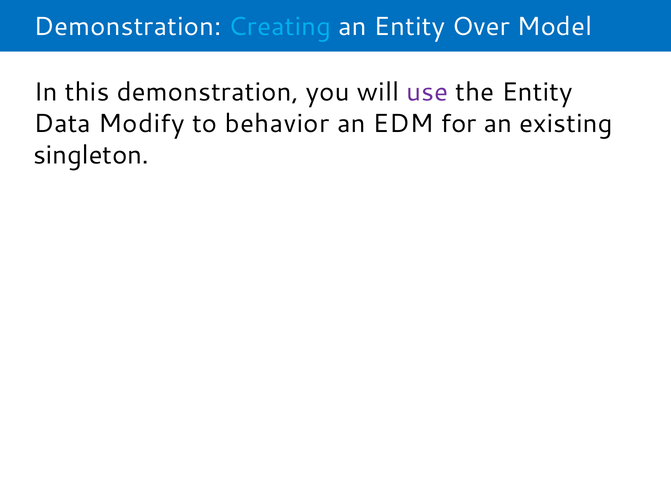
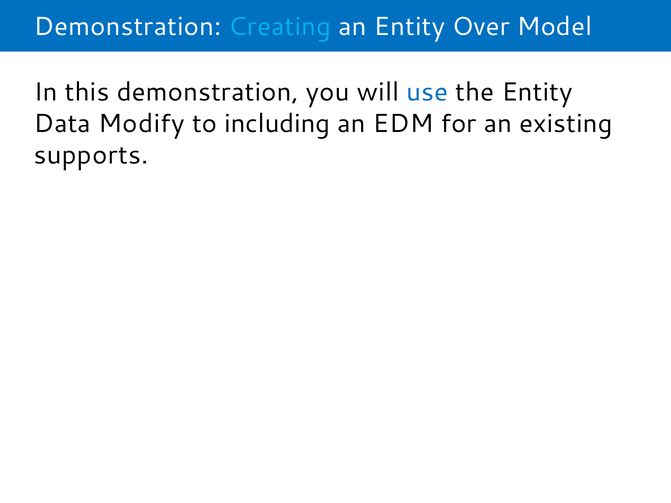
use colour: purple -> blue
behavior: behavior -> including
singleton: singleton -> supports
